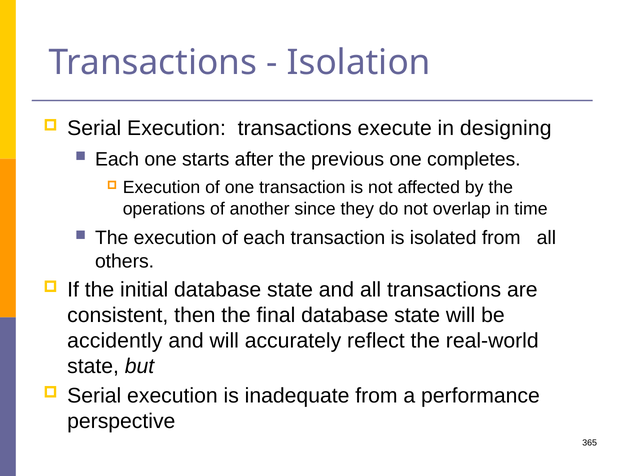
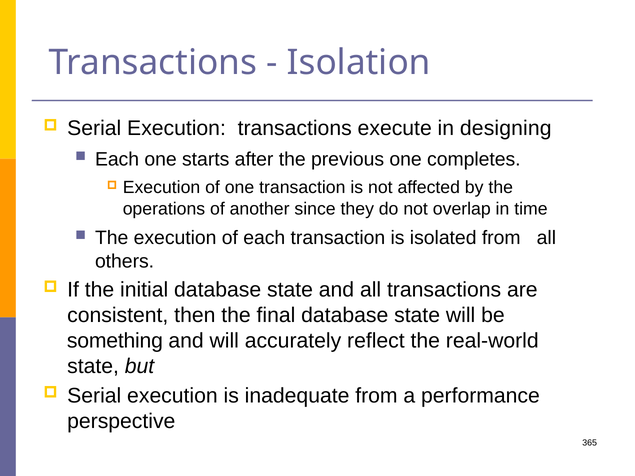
accidently: accidently -> something
